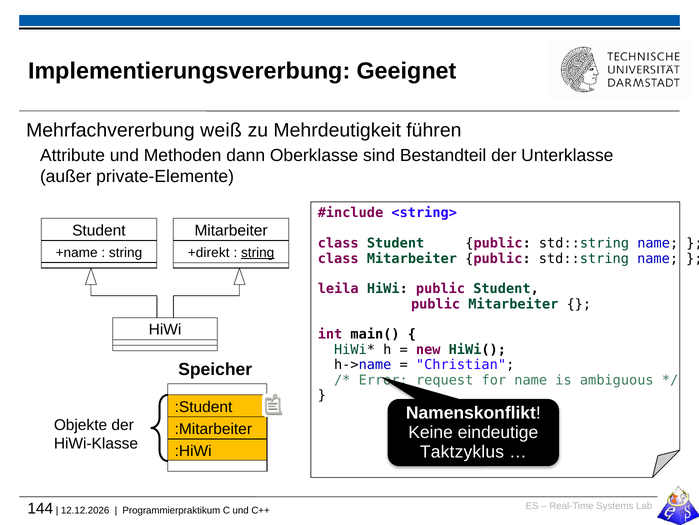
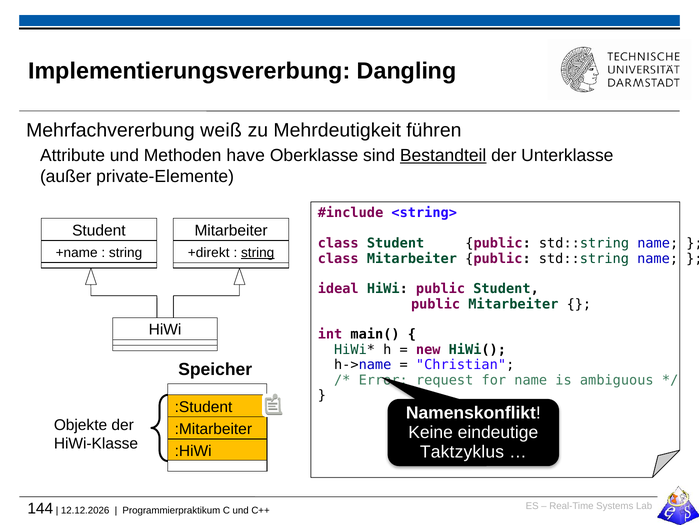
Geeignet: Geeignet -> Dangling
dann: dann -> have
Bestandteil underline: none -> present
leila: leila -> ideal
